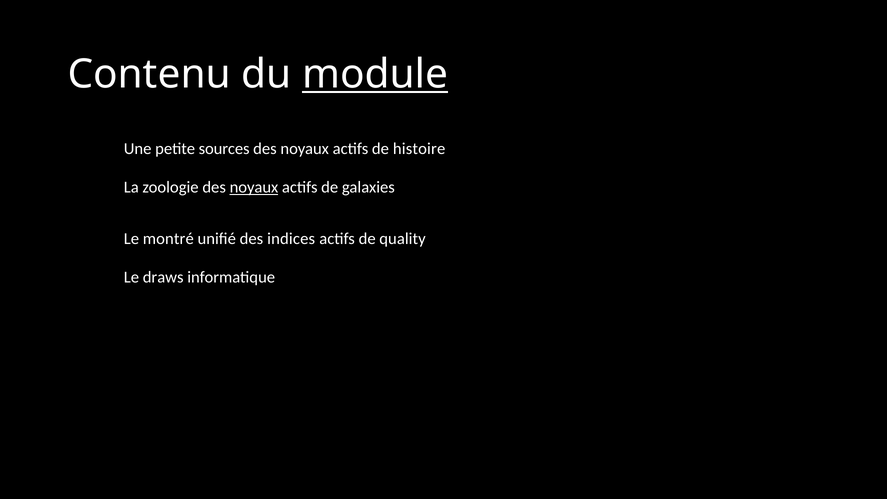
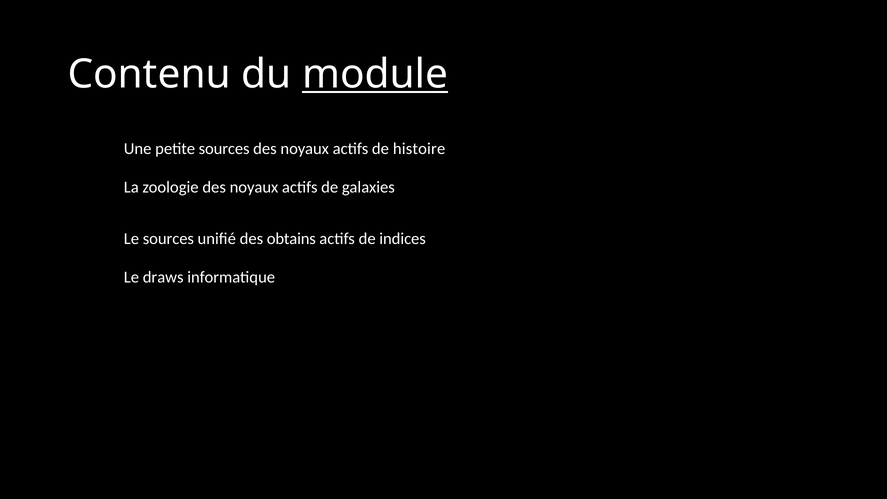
noyaux at (254, 187) underline: present -> none
Le montré: montré -> sources
indices: indices -> obtains
quality: quality -> indices
